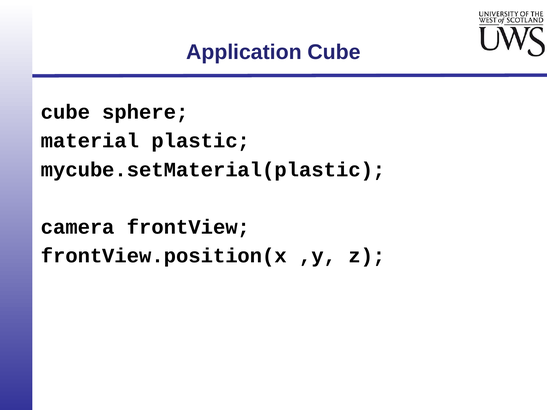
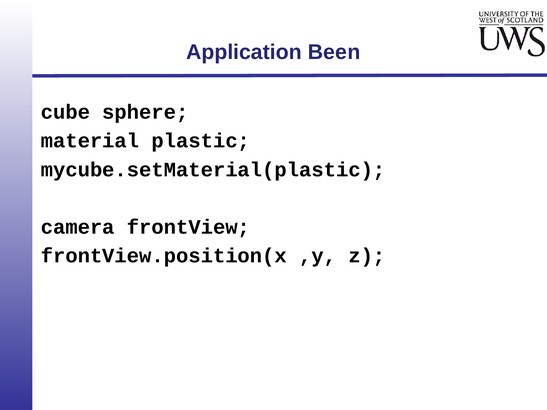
Application Cube: Cube -> Been
